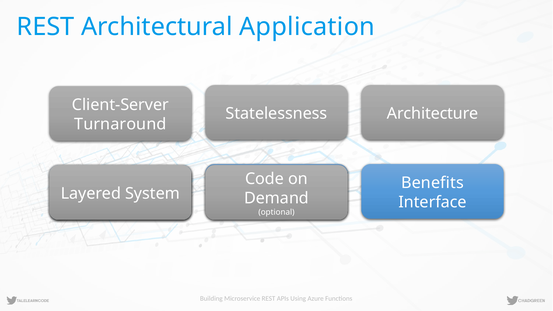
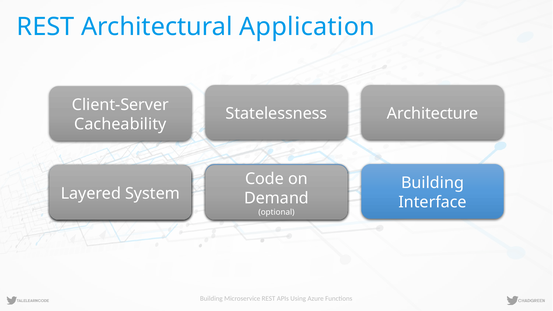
Turnaround: Turnaround -> Cacheability
Benefits at (433, 183): Benefits -> Building
